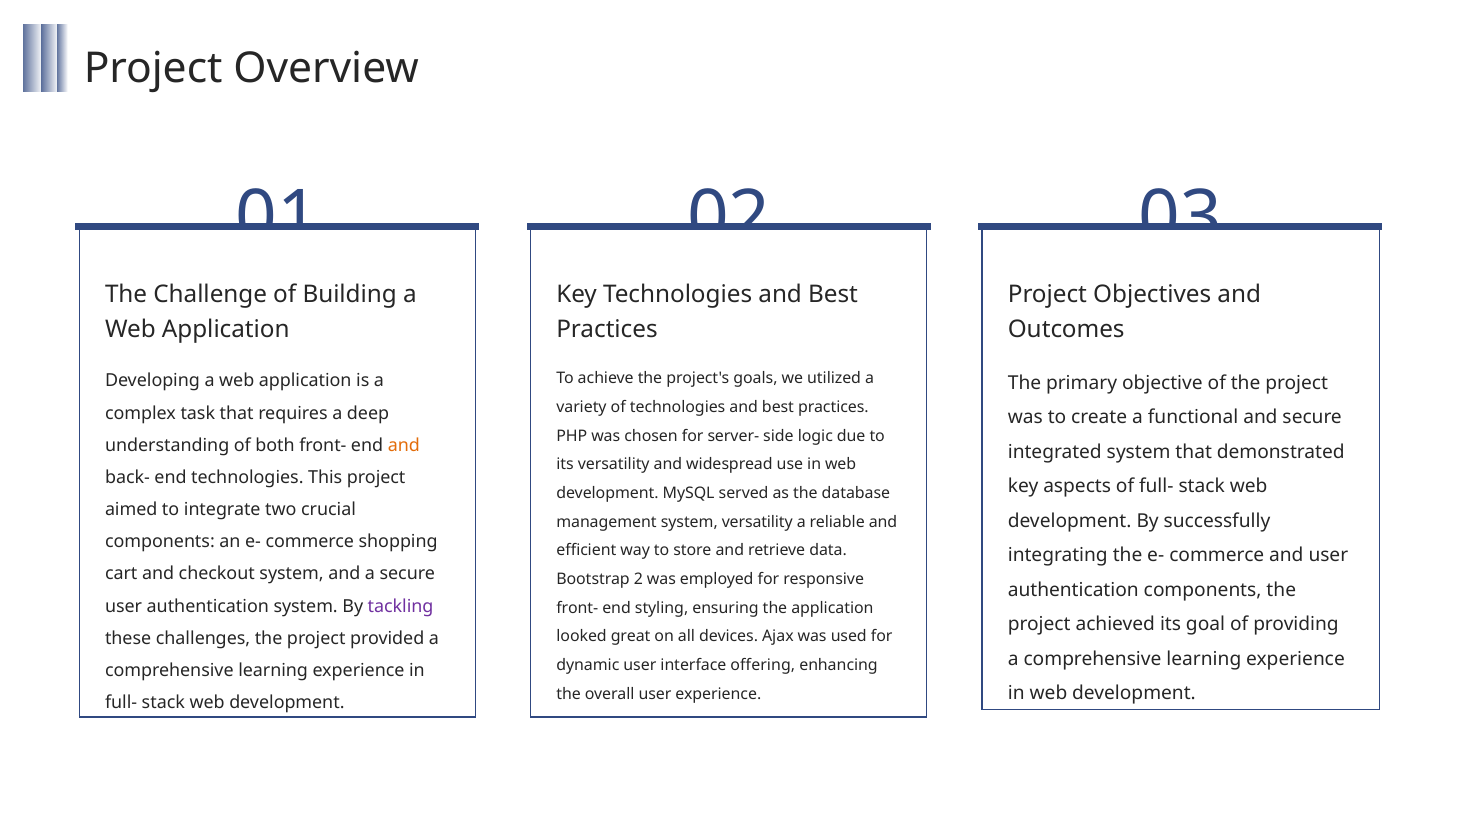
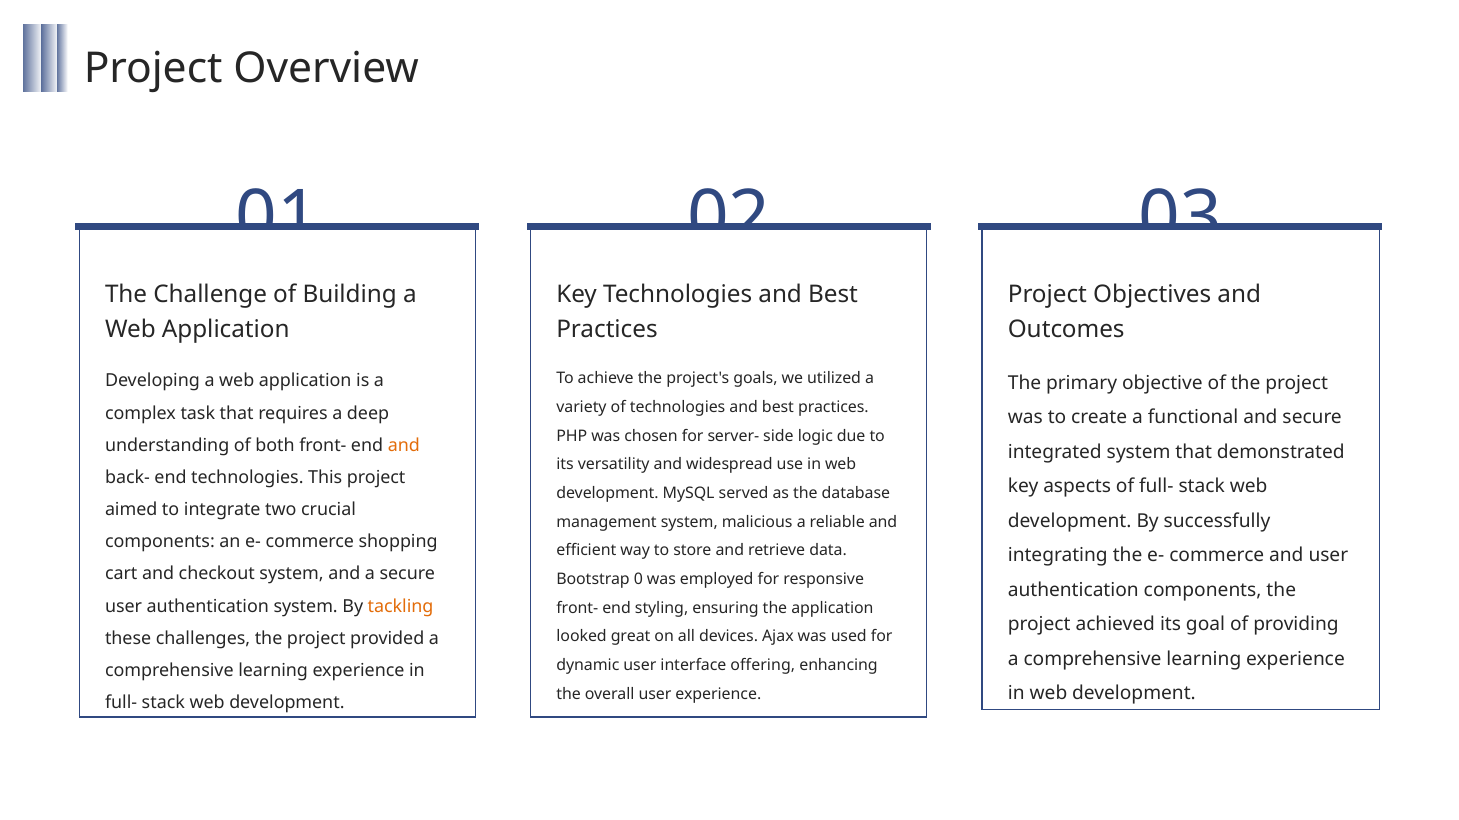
system versatility: versatility -> malicious
2: 2 -> 0
tackling colour: purple -> orange
